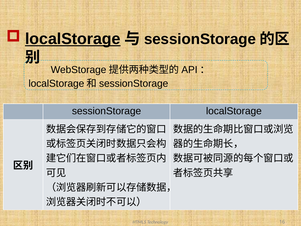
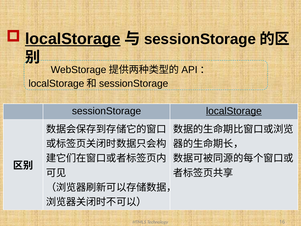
localStorage at (234, 111) underline: none -> present
